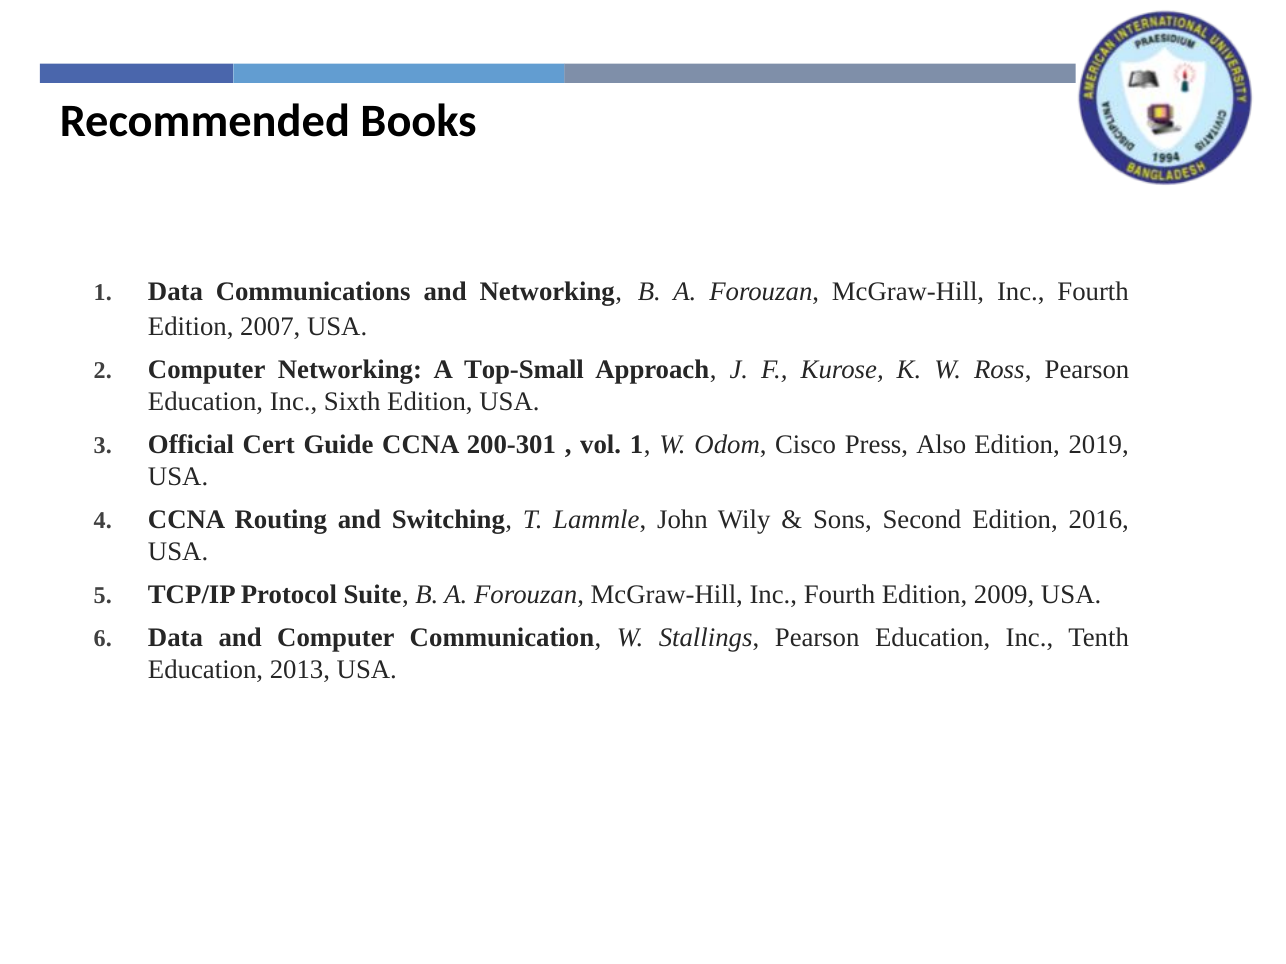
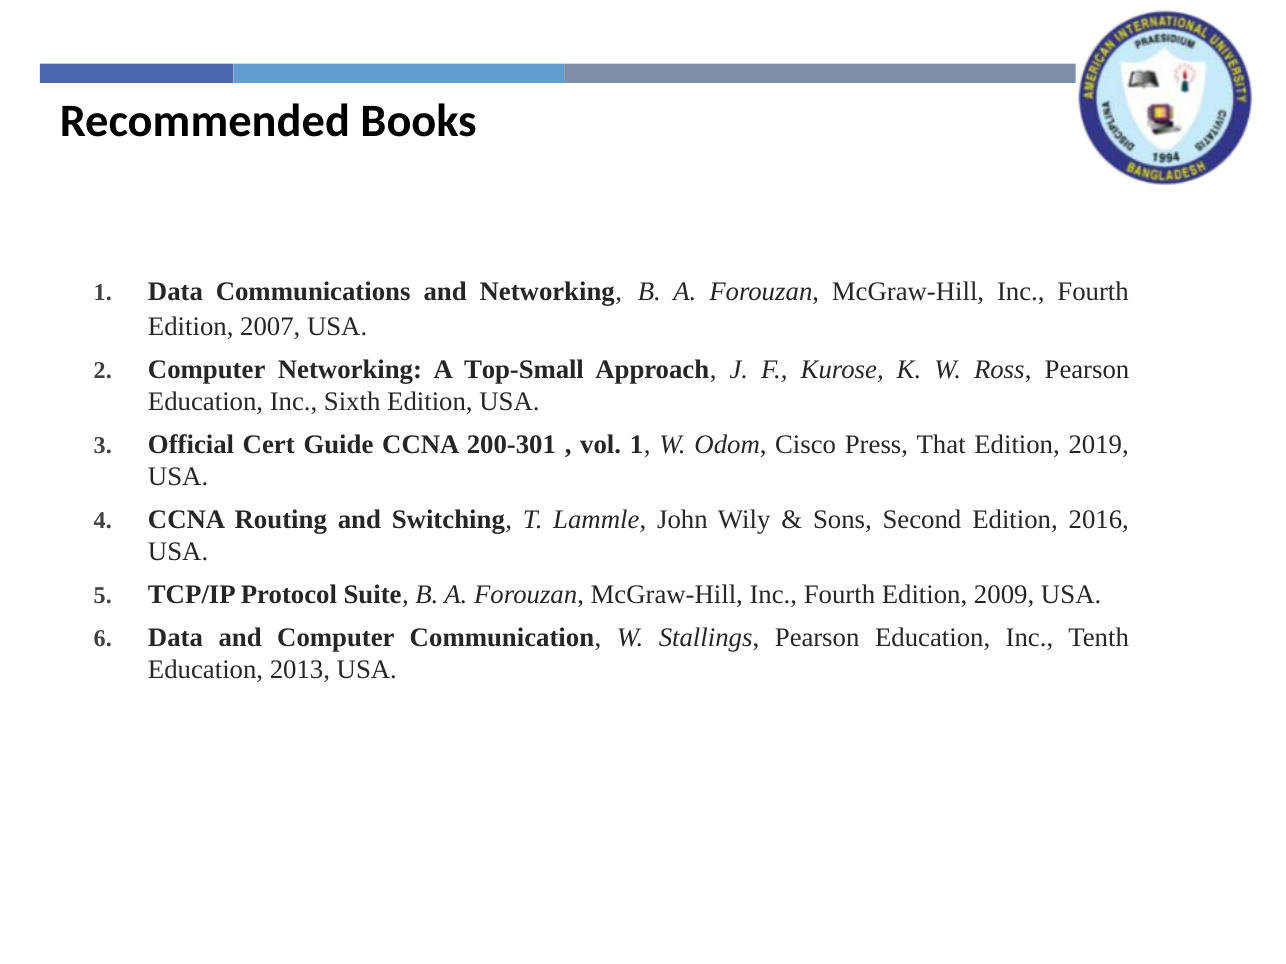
Also: Also -> That
